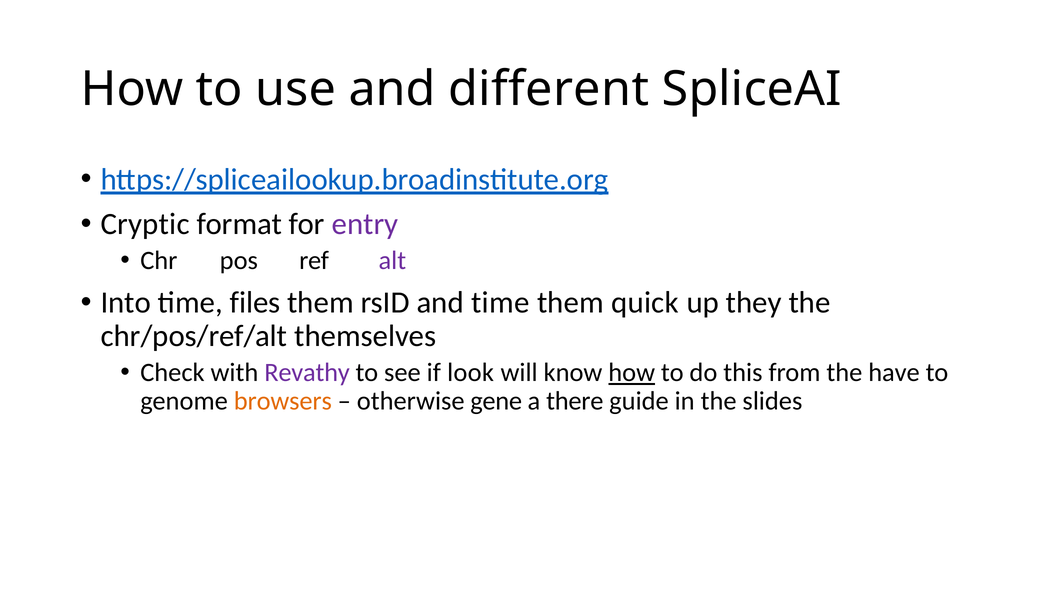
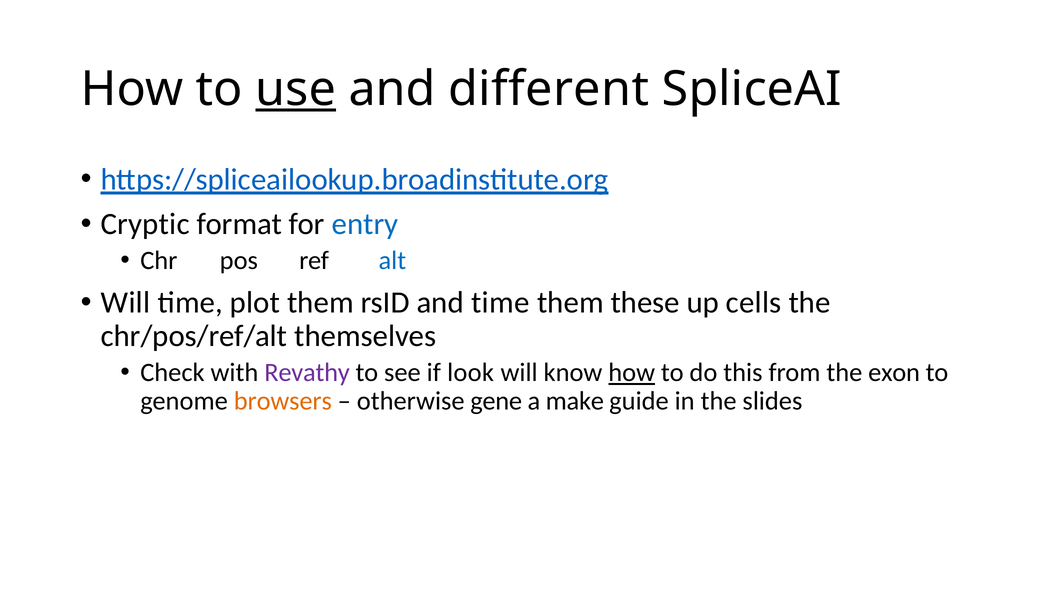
use underline: none -> present
entry colour: purple -> blue
alt colour: purple -> blue
Into at (126, 303): Into -> Will
files: files -> plot
quick: quick -> these
they: they -> cells
have: have -> exon
there: there -> make
